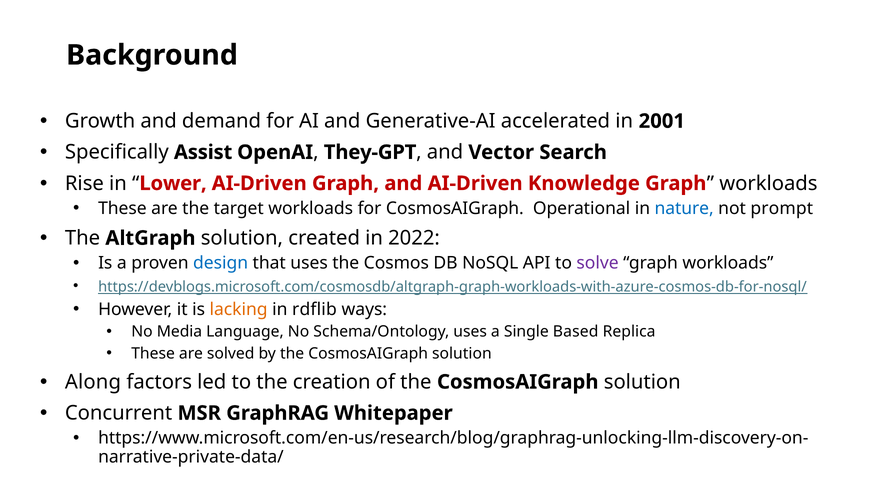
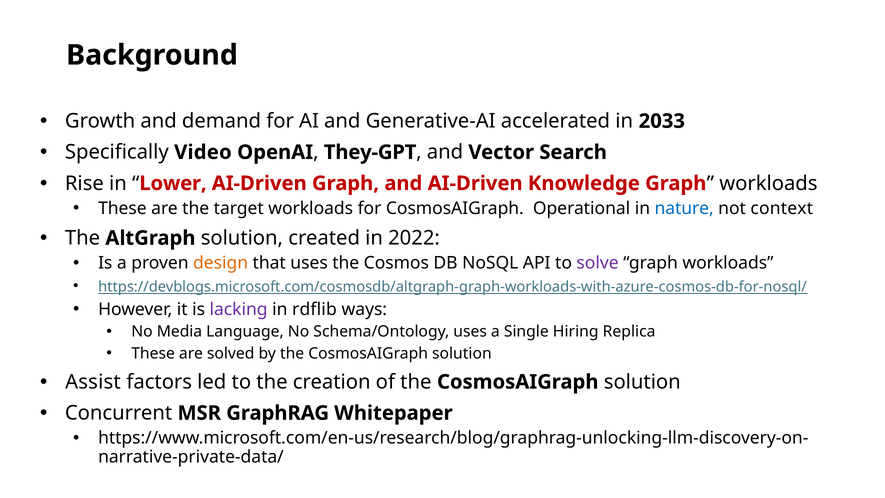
2001: 2001 -> 2033
Assist: Assist -> Video
prompt: prompt -> context
design colour: blue -> orange
lacking colour: orange -> purple
Based: Based -> Hiring
Along: Along -> Assist
